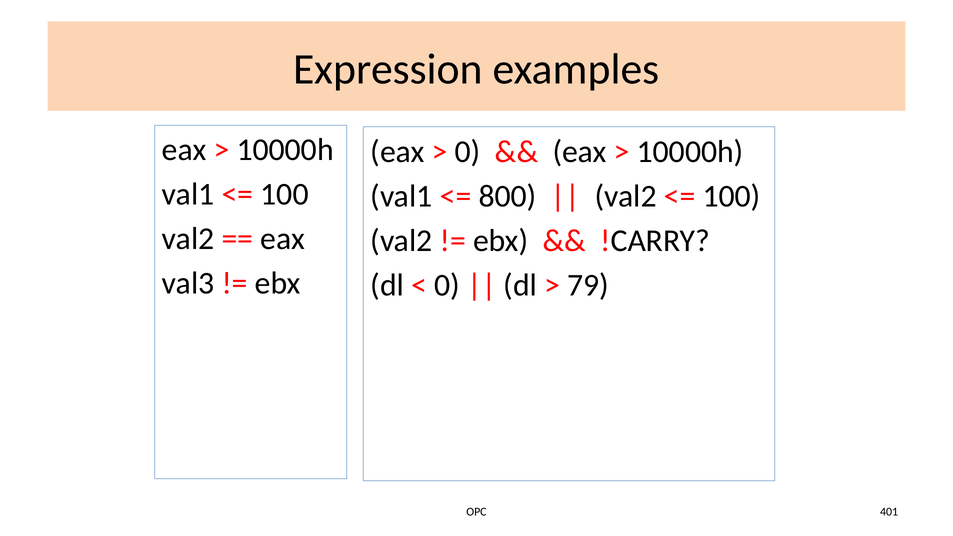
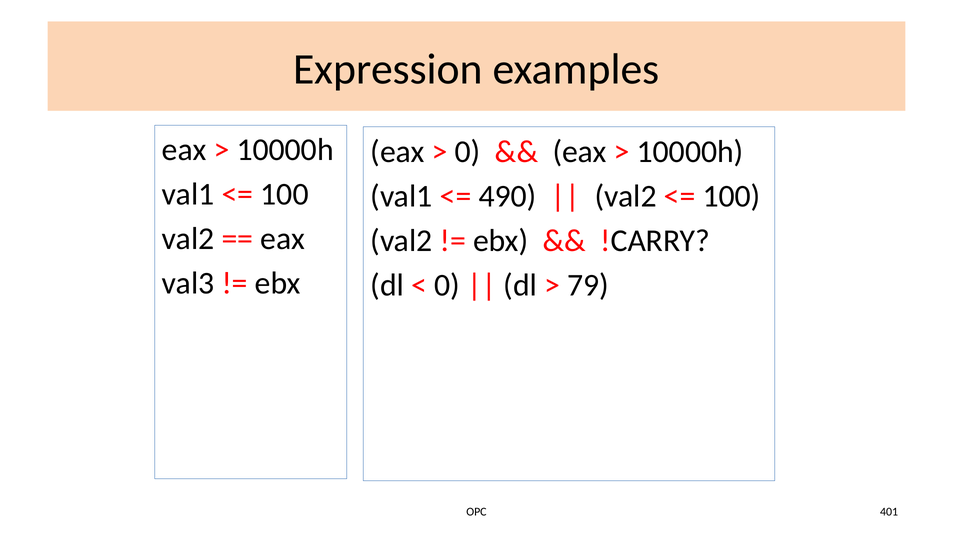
800: 800 -> 490
